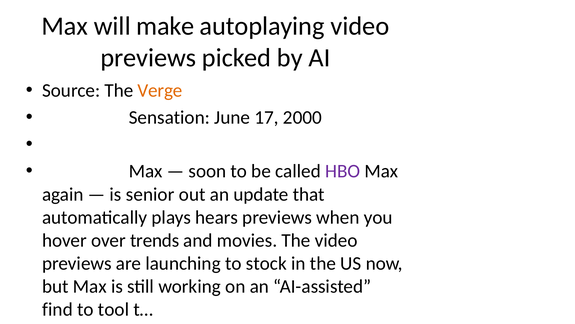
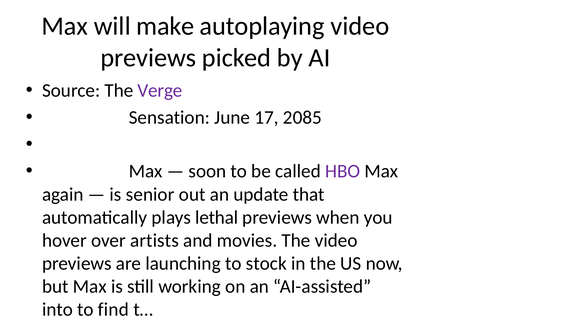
Verge colour: orange -> purple
2000: 2000 -> 2085
hears: hears -> lethal
trends: trends -> artists
find: find -> into
to tool: tool -> find
